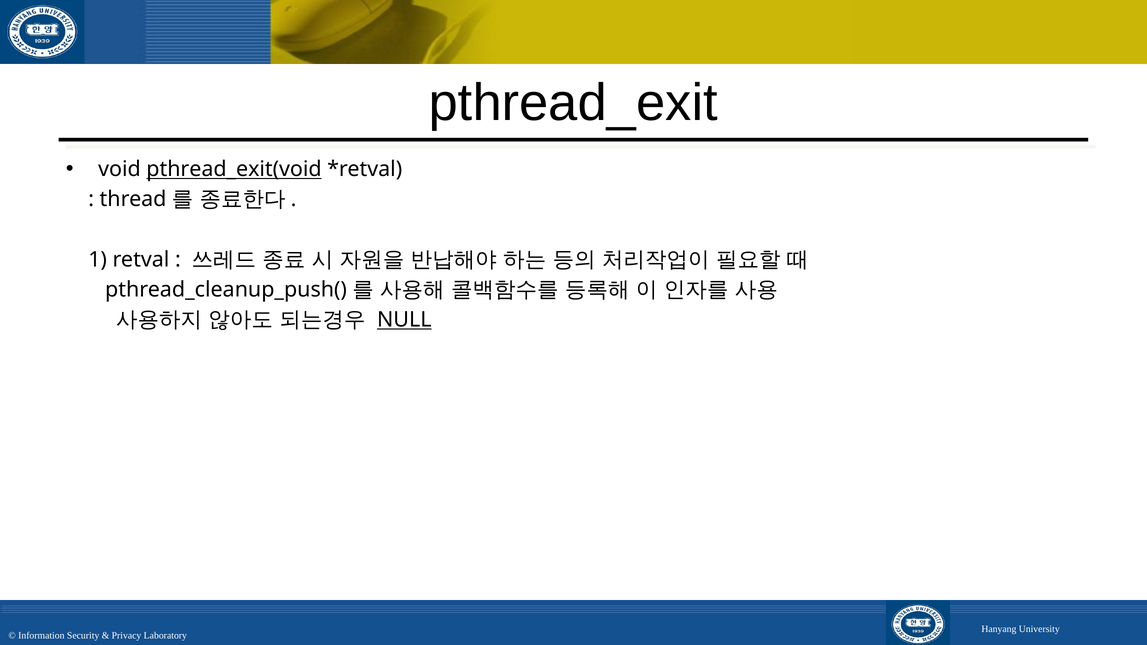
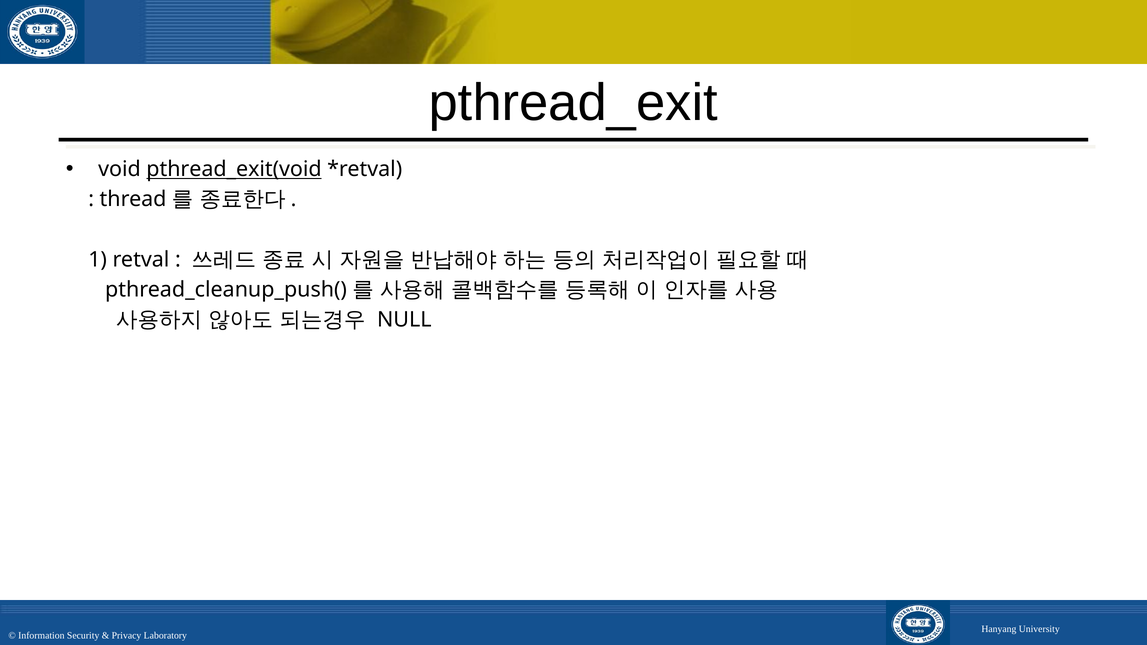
NULL underline: present -> none
